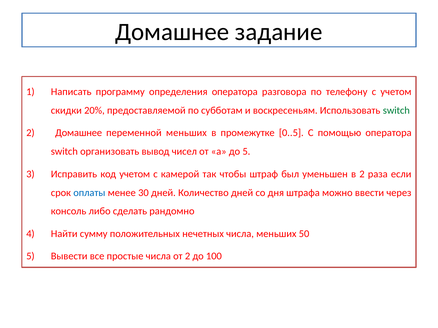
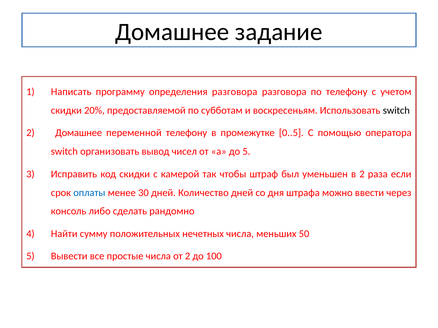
определения оператора: оператора -> разговора
switch at (396, 111) colour: green -> black
переменной меньших: меньших -> телефону
код учетом: учетом -> скидки
